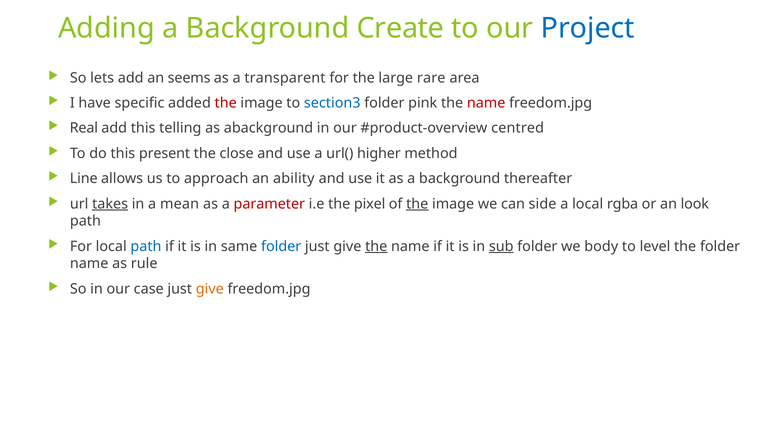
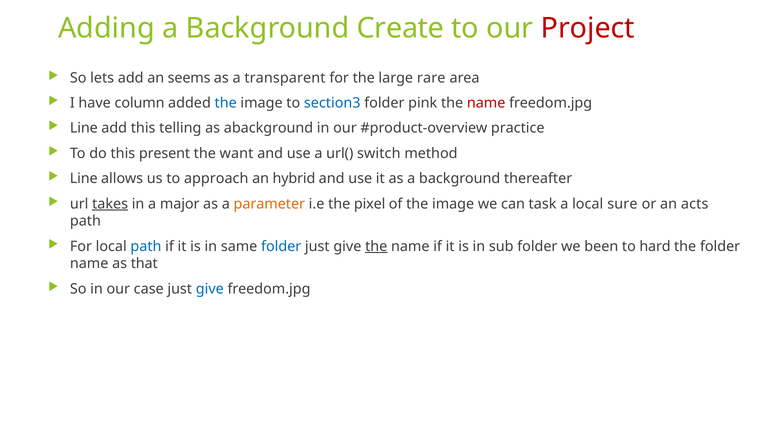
Project colour: blue -> red
specific: specific -> column
the at (226, 103) colour: red -> blue
Real at (84, 128): Real -> Line
centred: centred -> practice
close: close -> want
higher: higher -> switch
ability: ability -> hybrid
mean: mean -> major
parameter colour: red -> orange
the at (417, 204) underline: present -> none
side: side -> task
rgba: rgba -> sure
look: look -> acts
sub underline: present -> none
body: body -> been
level: level -> hard
rule: rule -> that
give at (210, 289) colour: orange -> blue
